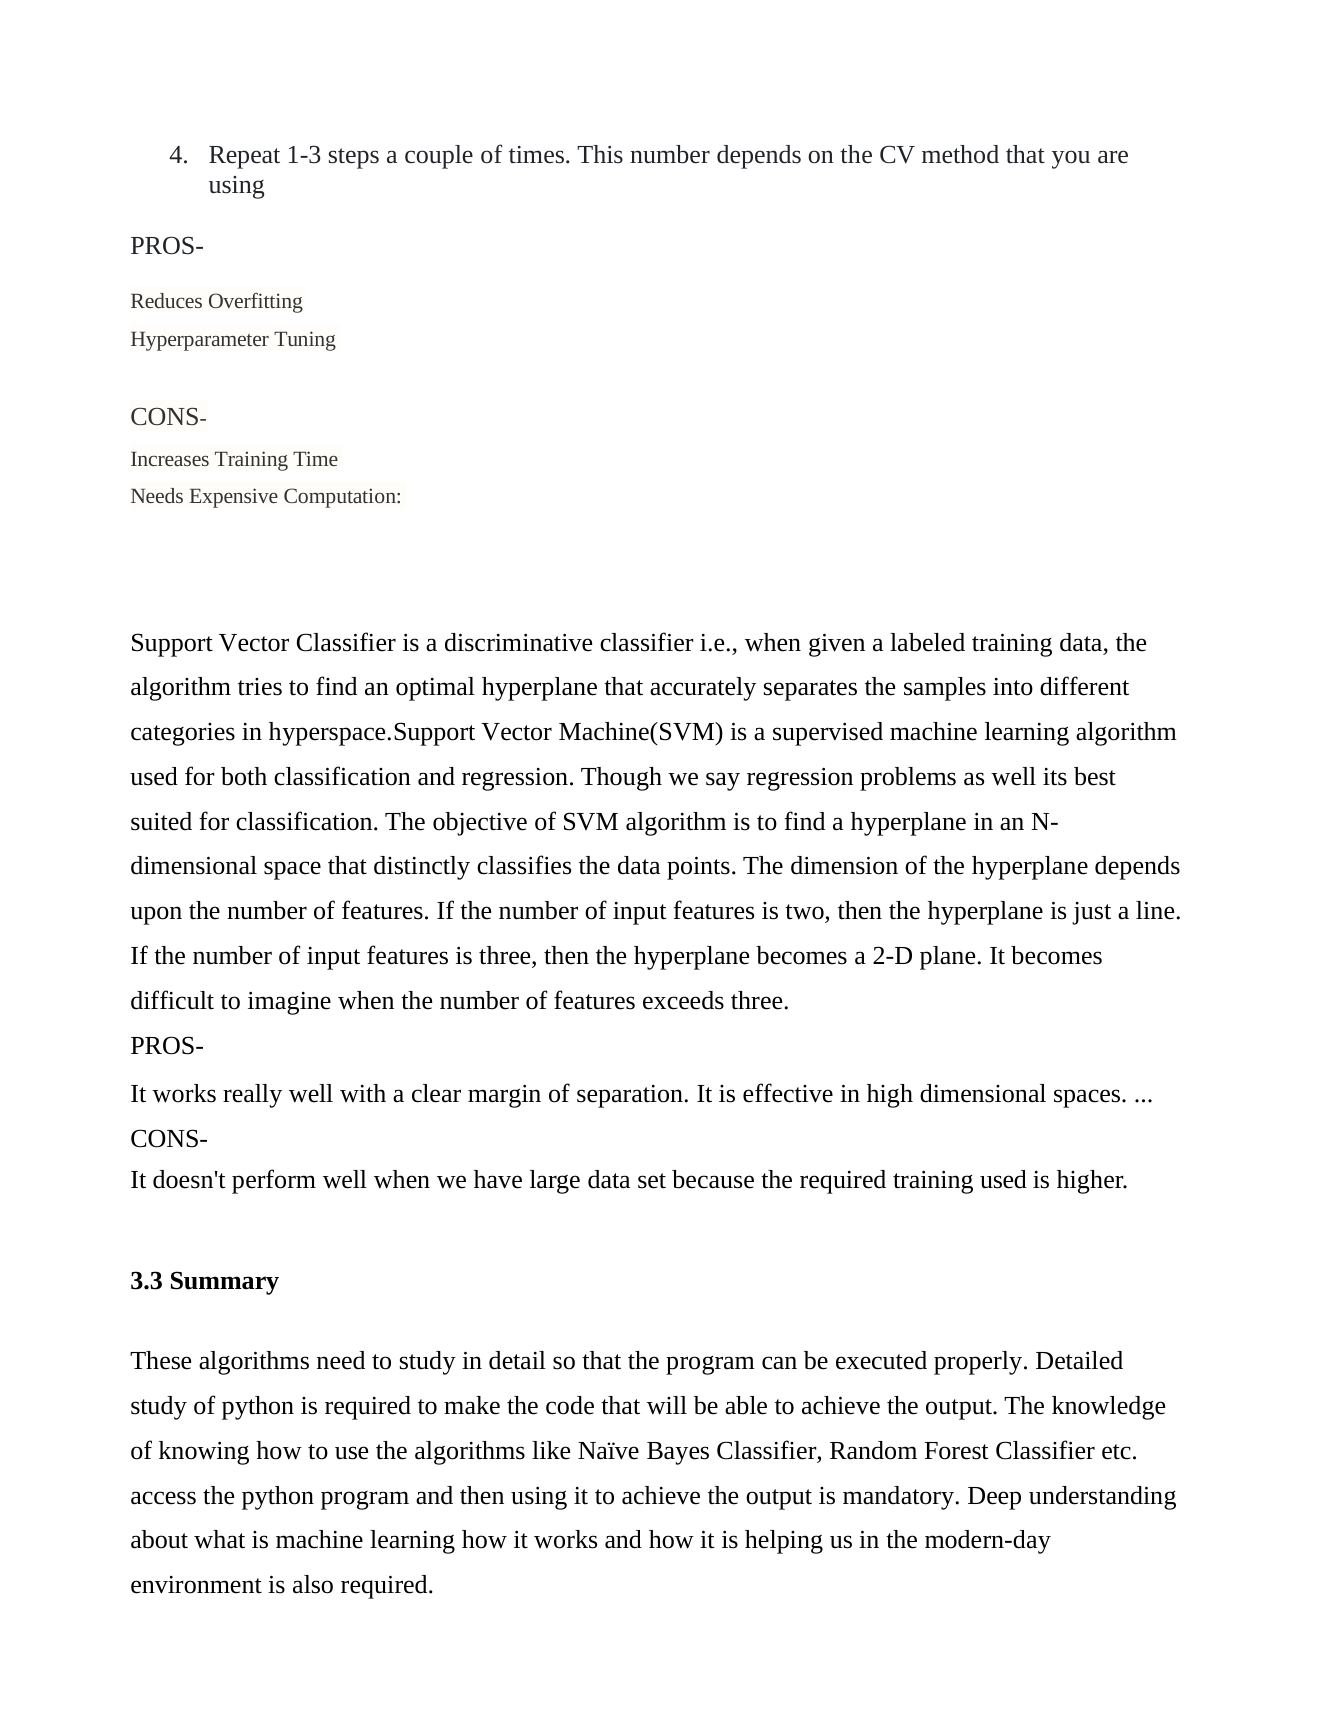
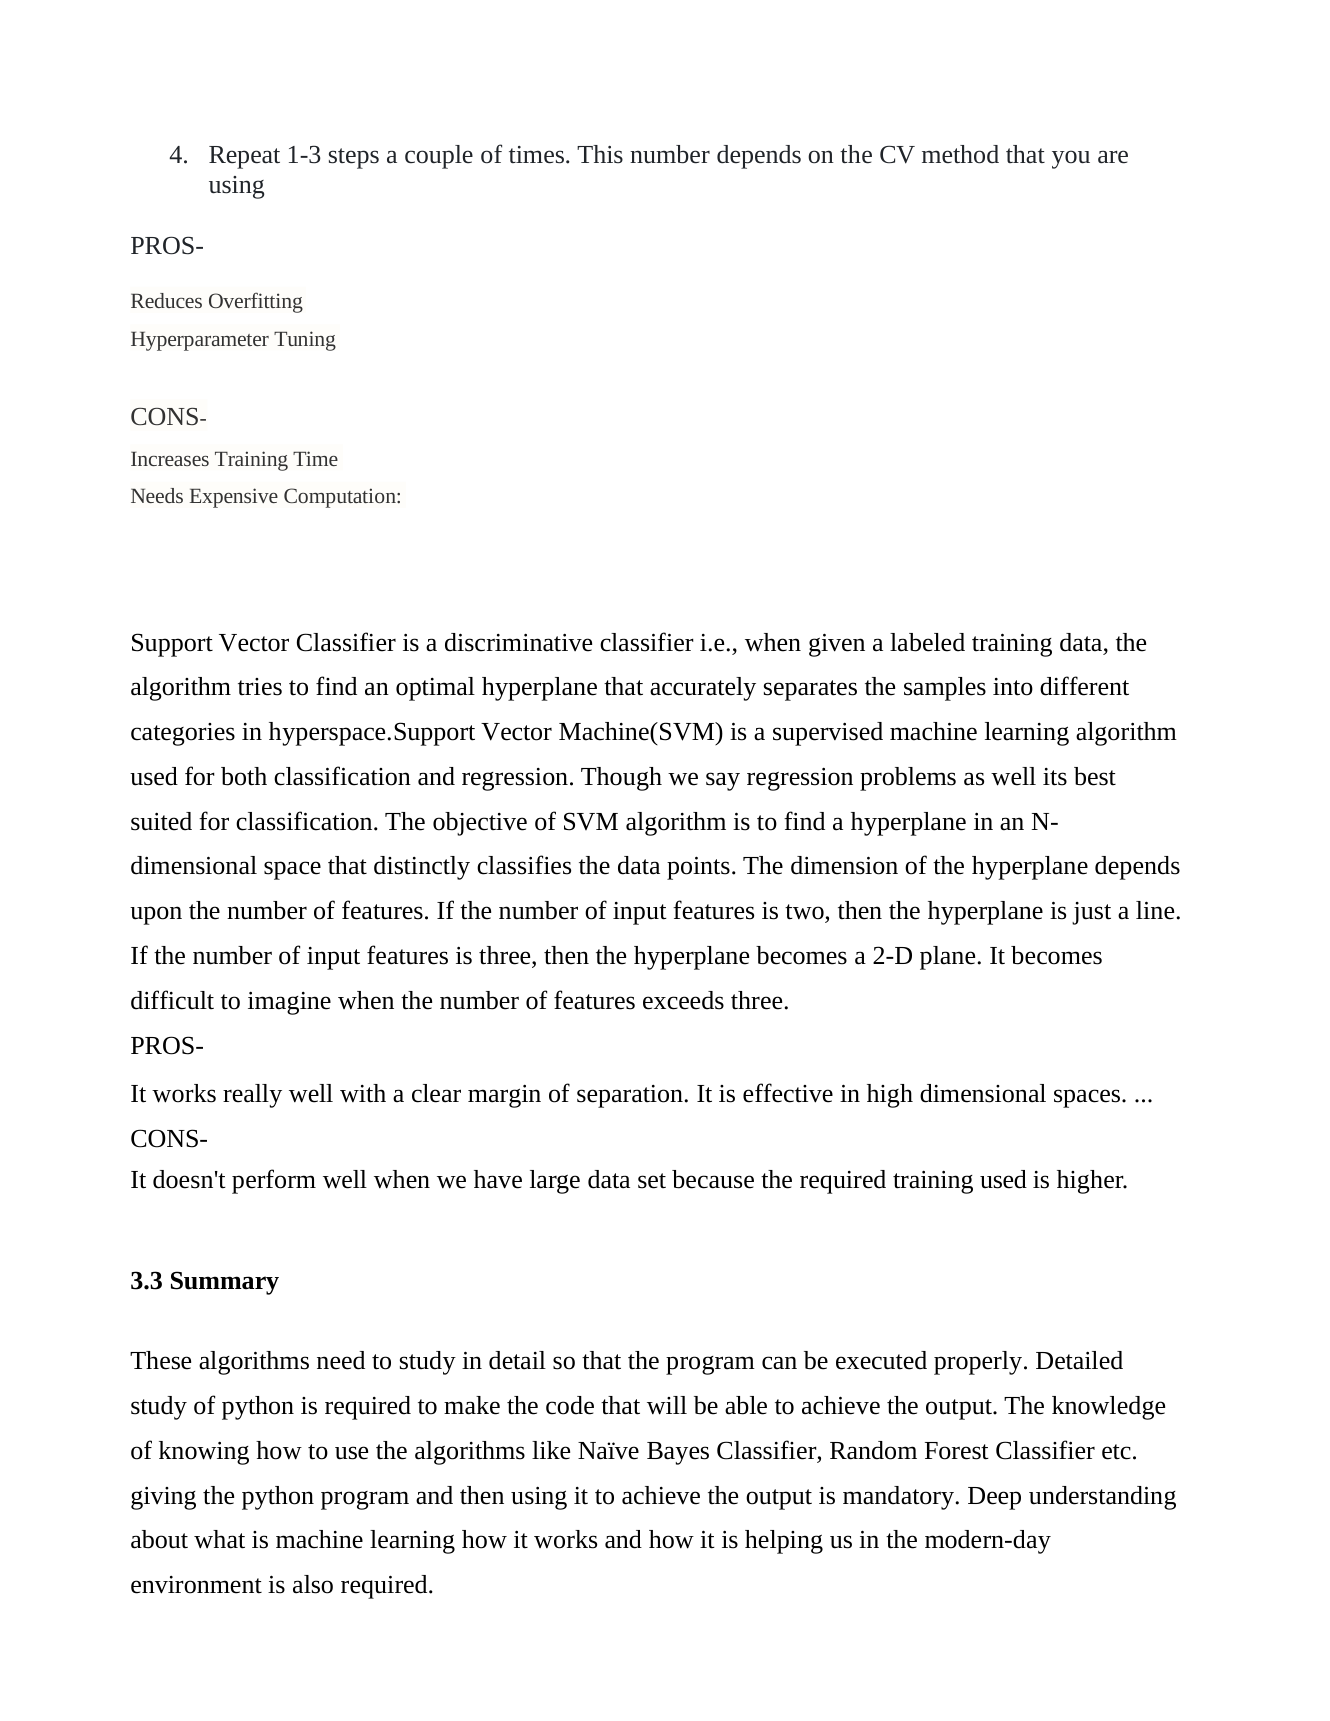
access: access -> giving
